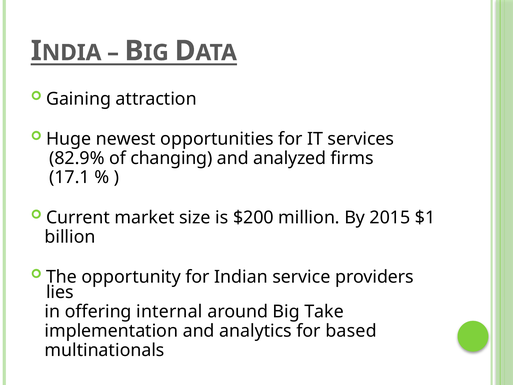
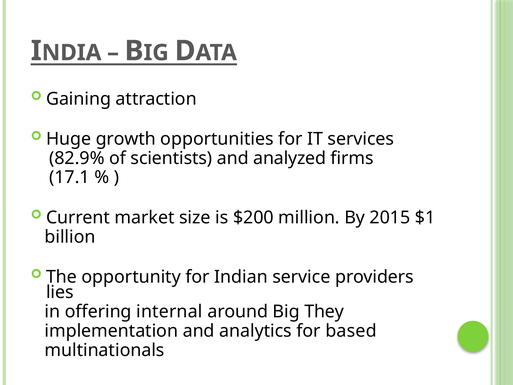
newest: newest -> growth
changing: changing -> scientists
Take: Take -> They
